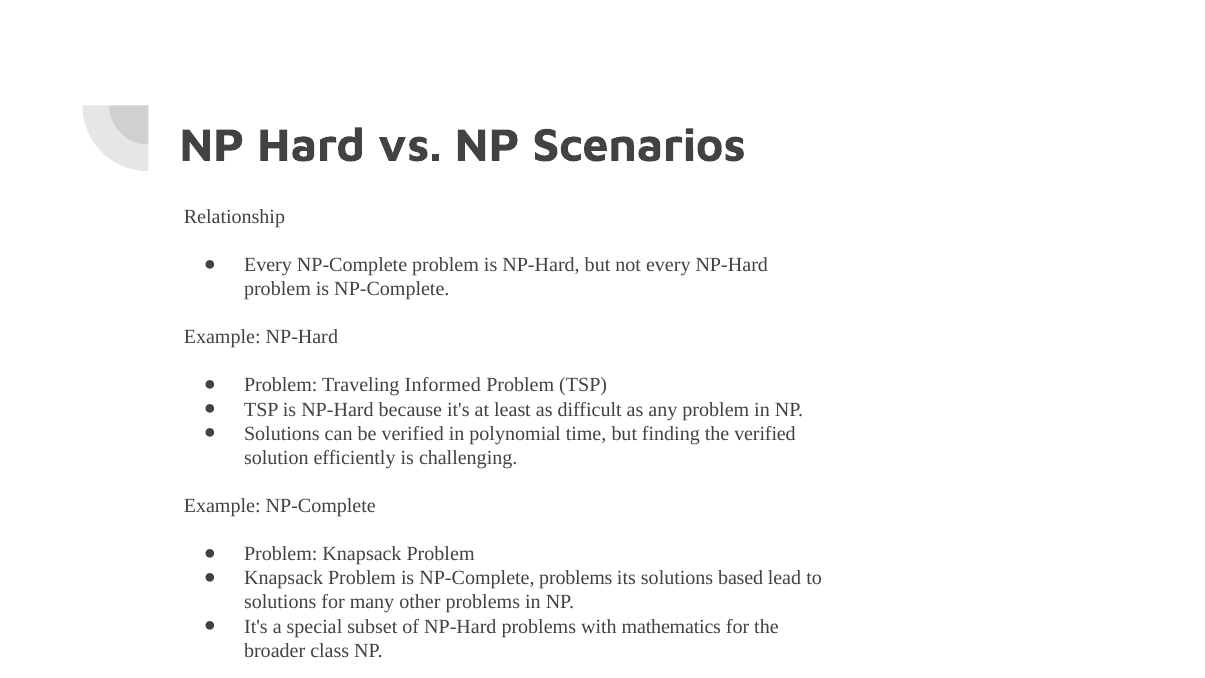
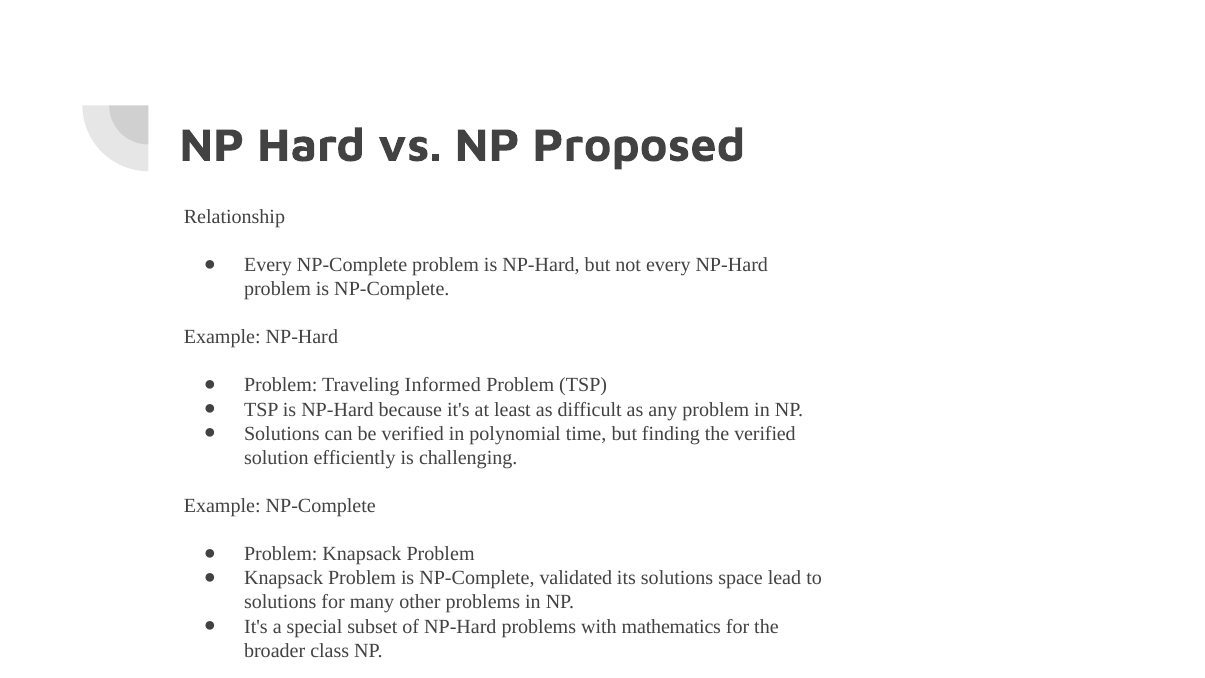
Scenarios: Scenarios -> Proposed
NP-Complete problems: problems -> validated
based: based -> space
